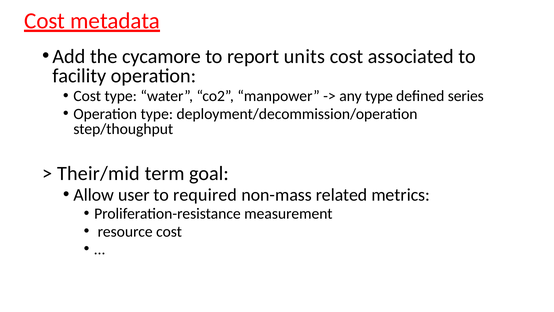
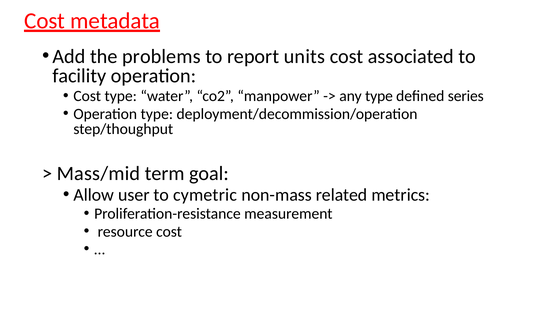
cycamore: cycamore -> problems
Their/mid: Their/mid -> Mass/mid
required: required -> cymetric
